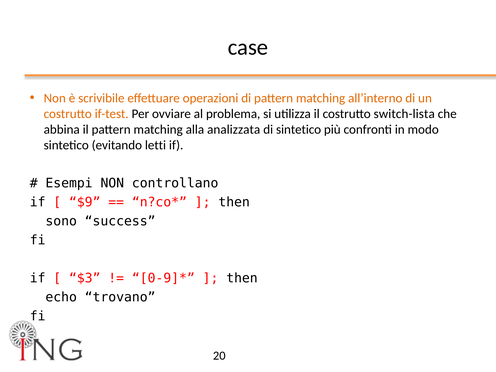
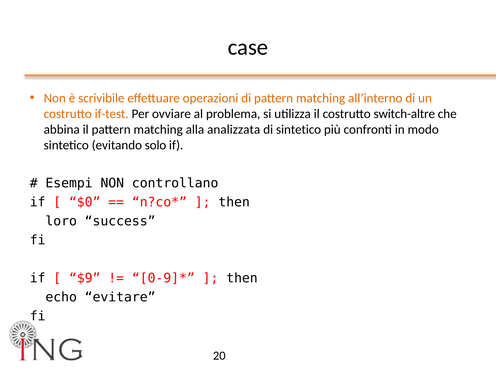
switch-lista: switch-lista -> switch-altre
letti: letti -> solo
$9: $9 -> $0
sono: sono -> loro
$3: $3 -> $9
trovano: trovano -> evitare
